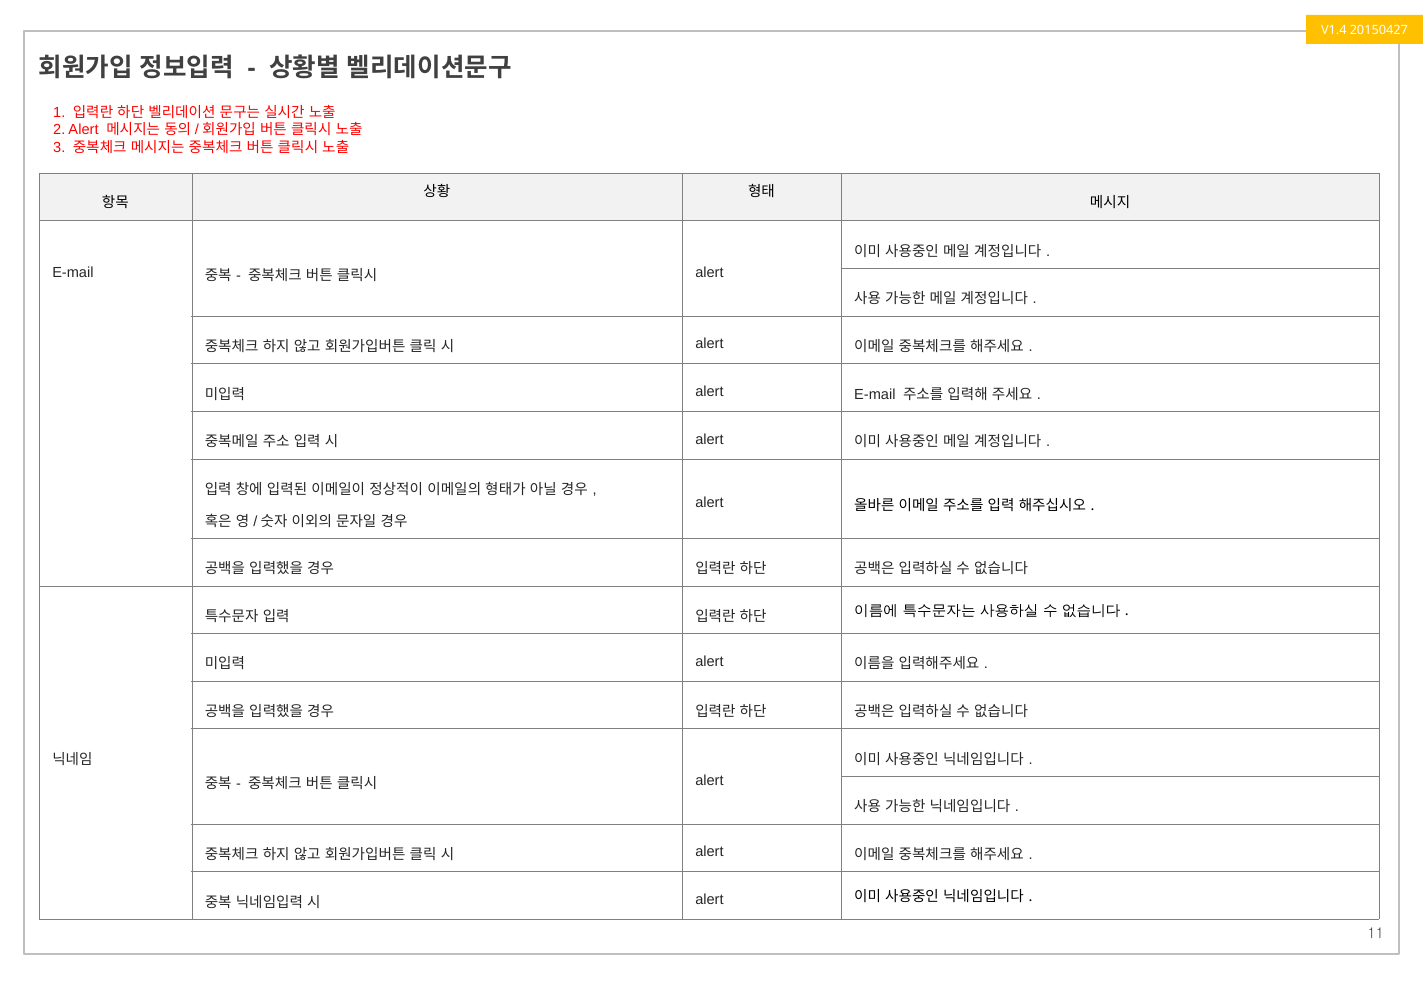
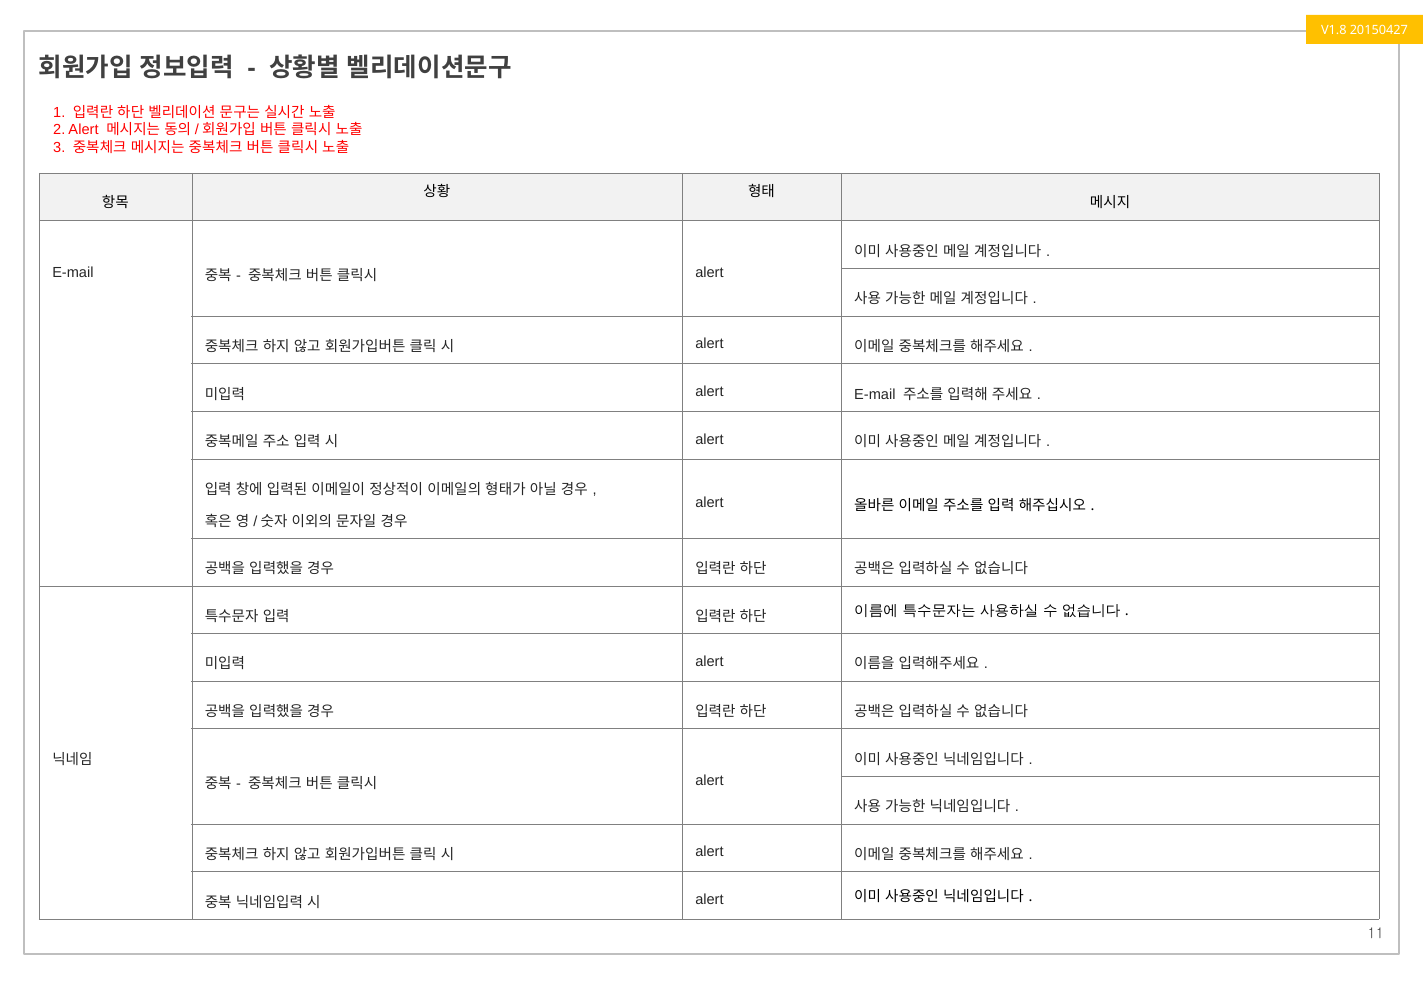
V1.4: V1.4 -> V1.8
